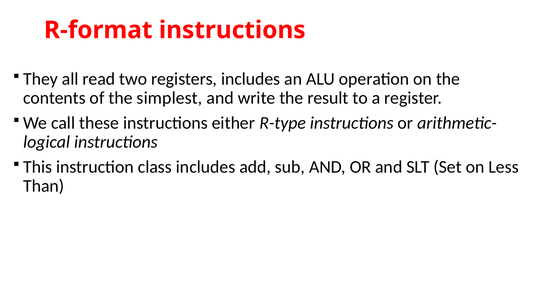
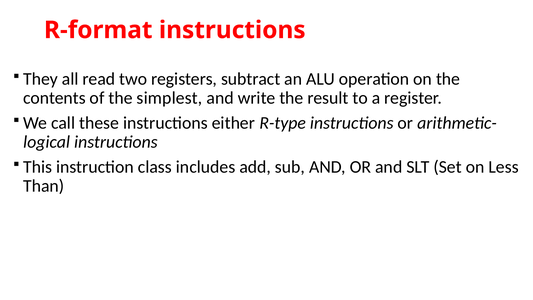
registers includes: includes -> subtract
